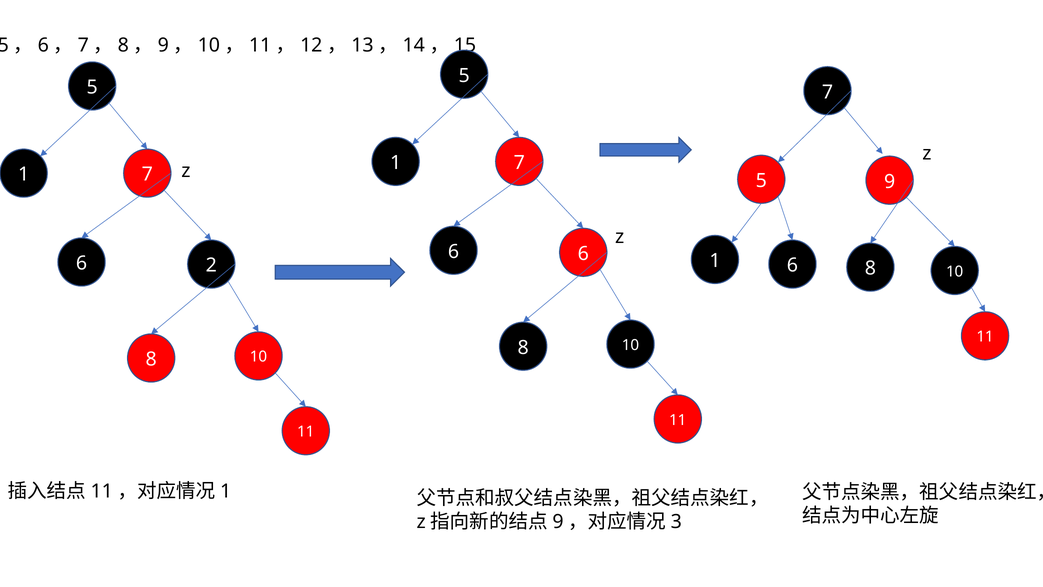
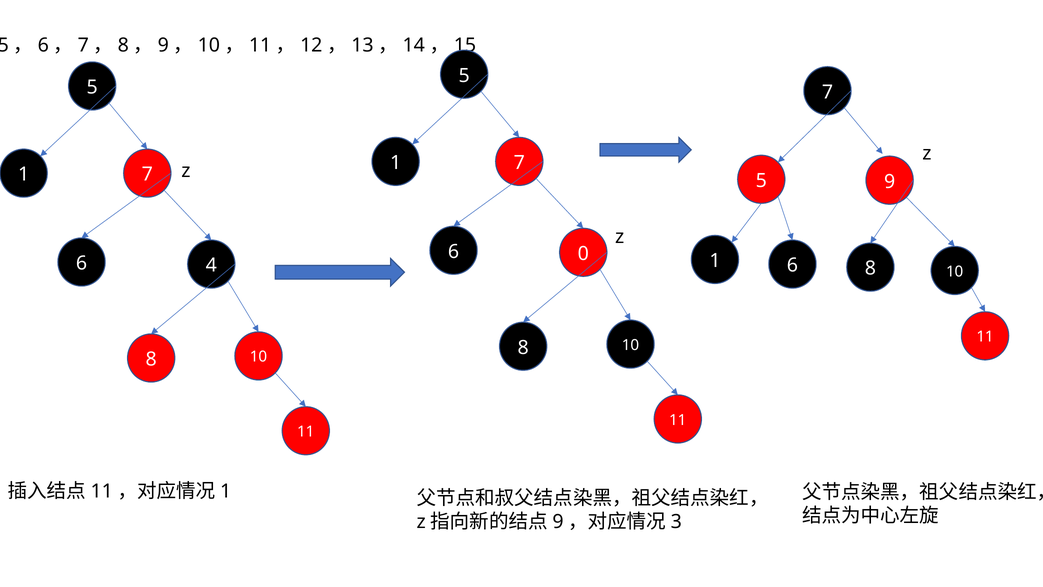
6 6: 6 -> 0
2: 2 -> 4
